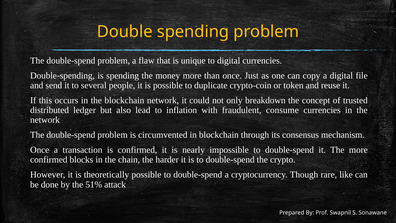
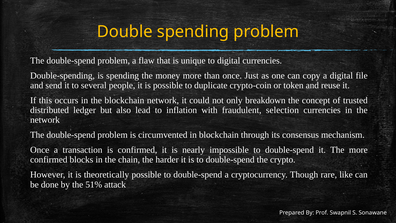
consume: consume -> selection
